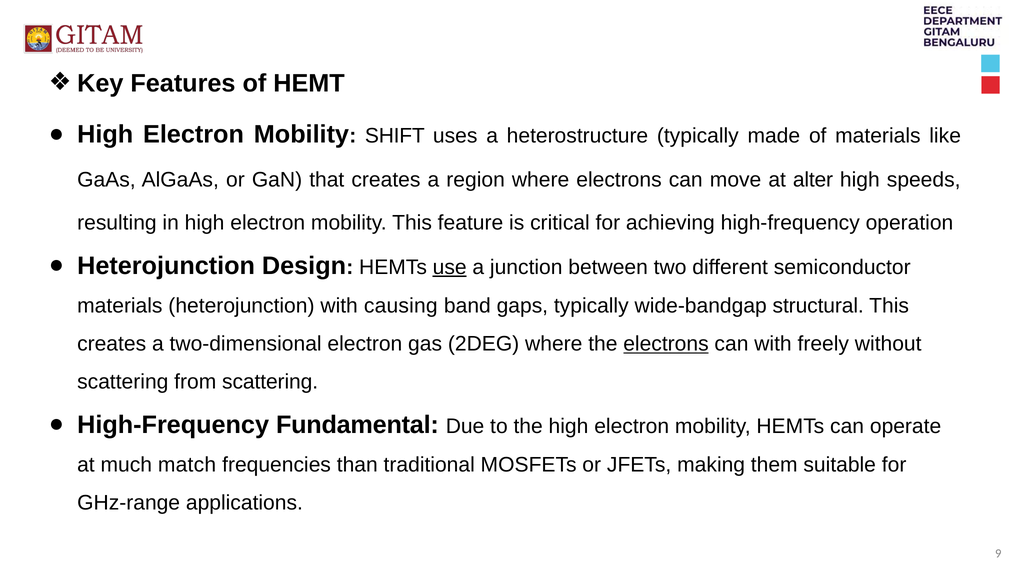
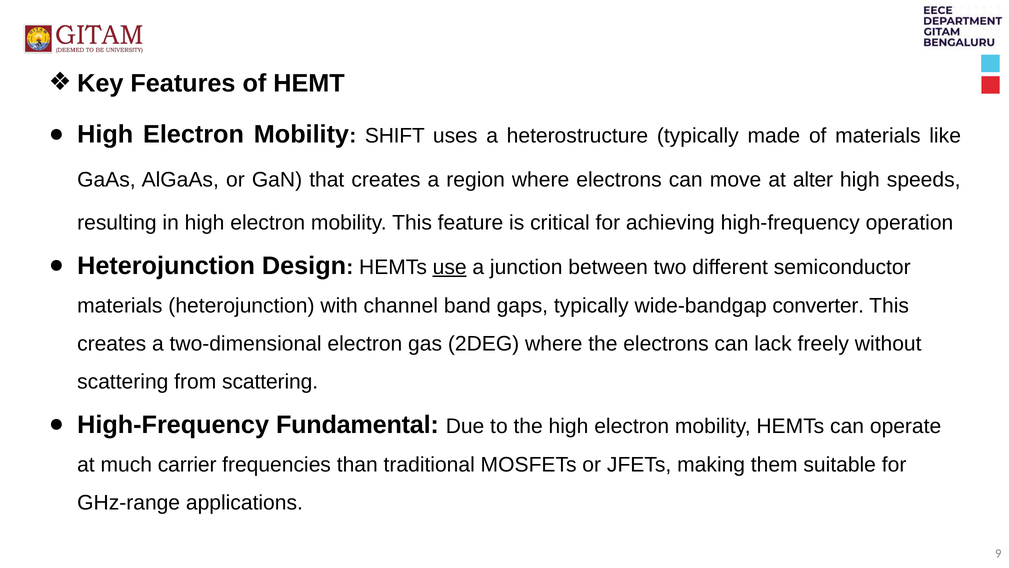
causing: causing -> channel
structural: structural -> converter
electrons at (666, 344) underline: present -> none
can with: with -> lack
match: match -> carrier
